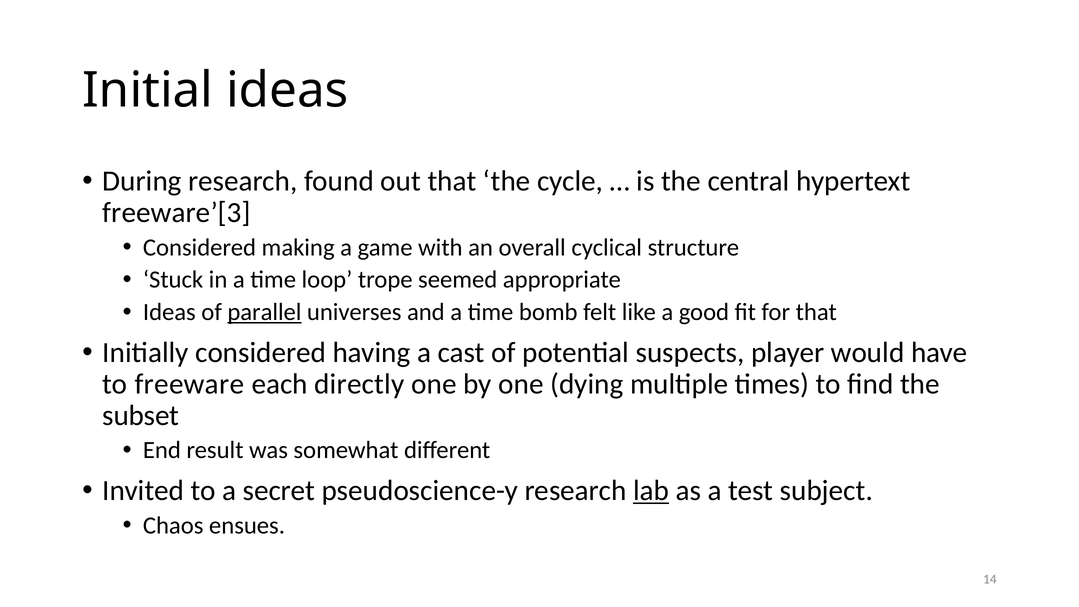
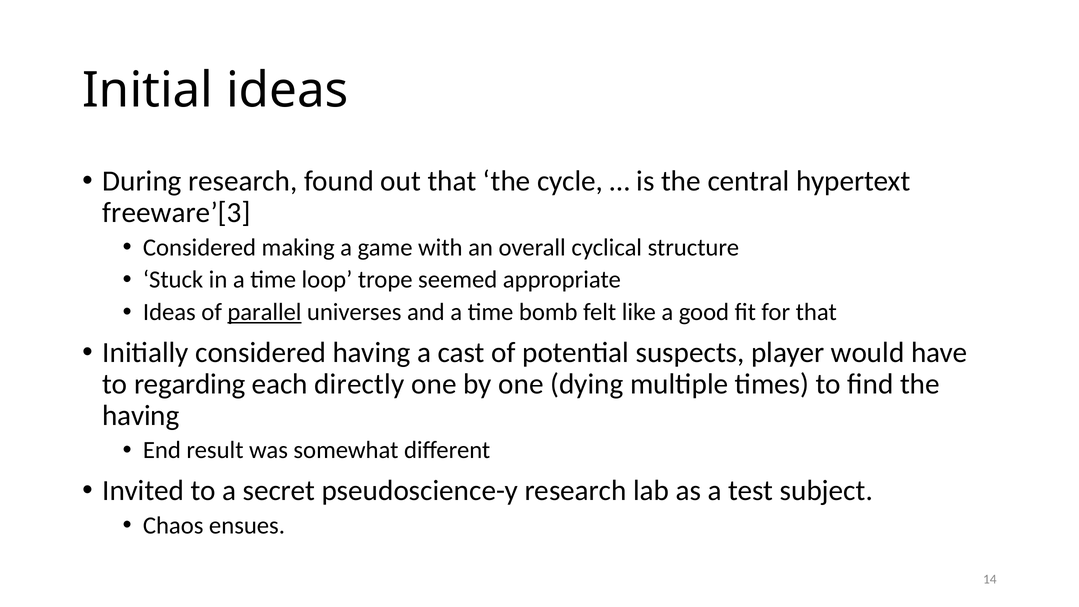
freeware: freeware -> regarding
subset at (141, 416): subset -> having
lab underline: present -> none
